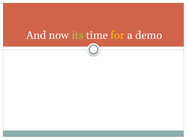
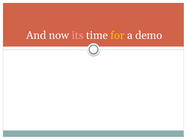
its colour: light green -> pink
